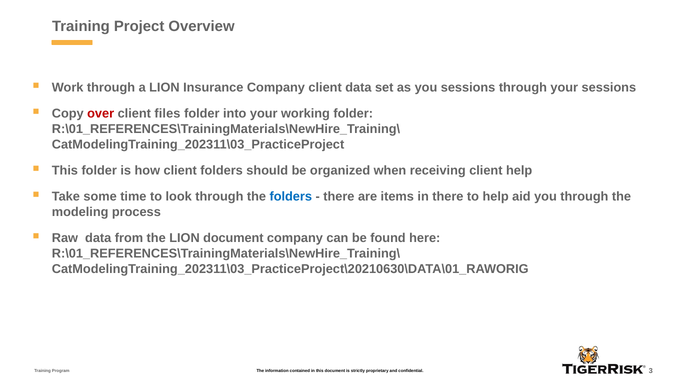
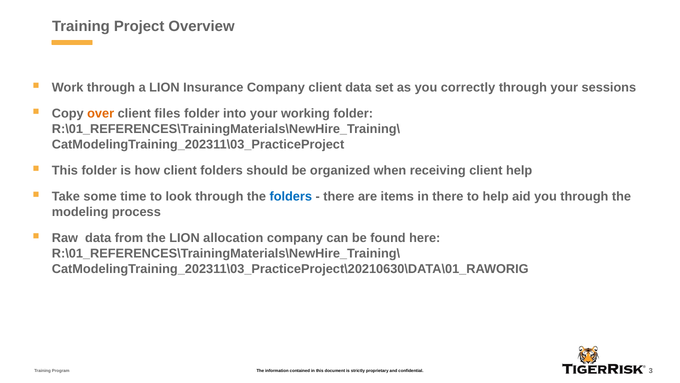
you sessions: sessions -> correctly
over colour: red -> orange
LION document: document -> allocation
